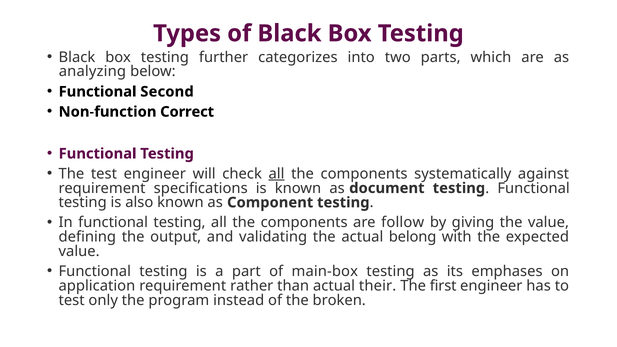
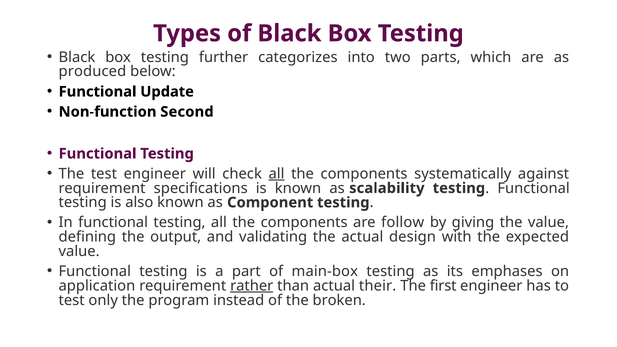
analyzing: analyzing -> produced
Second: Second -> Update
Correct: Correct -> Second
document: document -> scalability
belong: belong -> design
rather underline: none -> present
